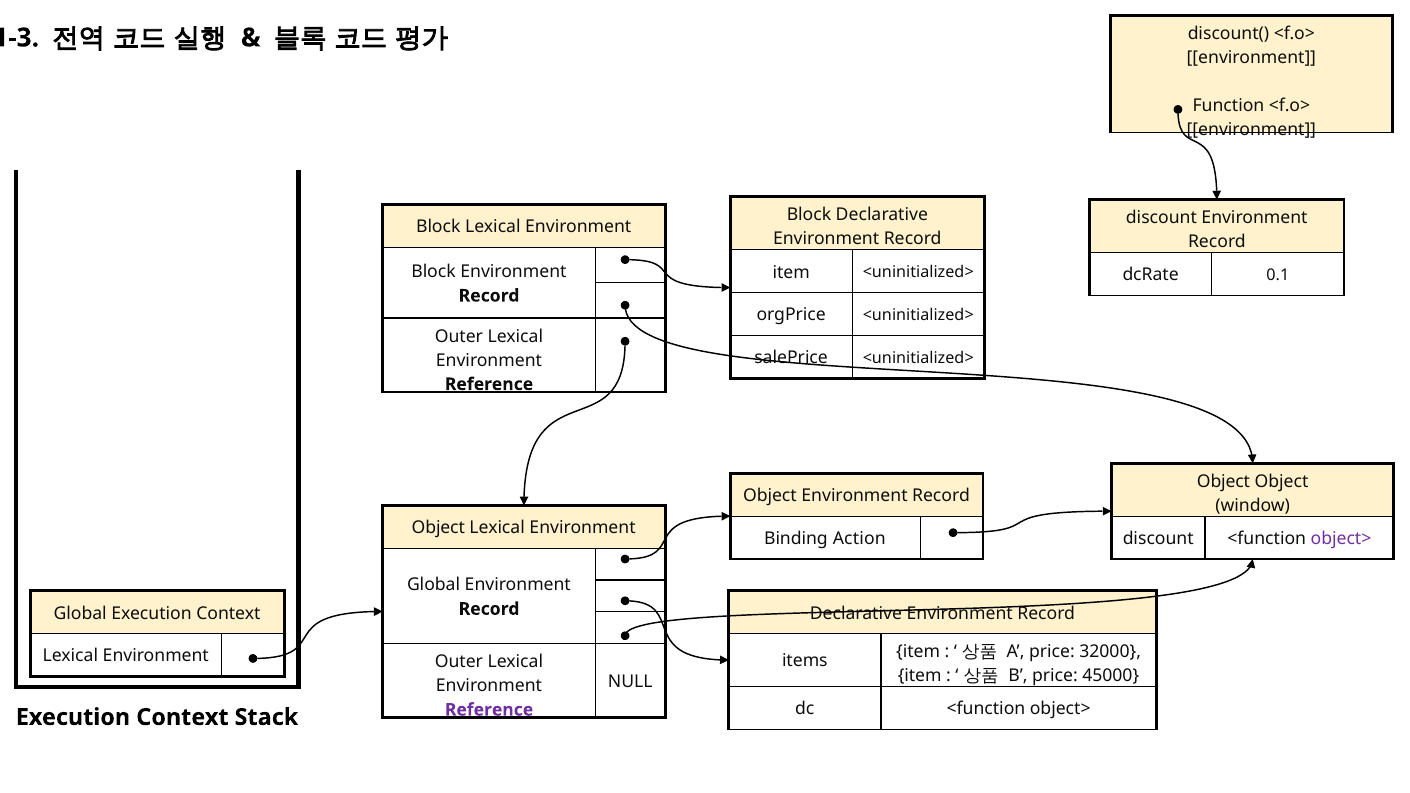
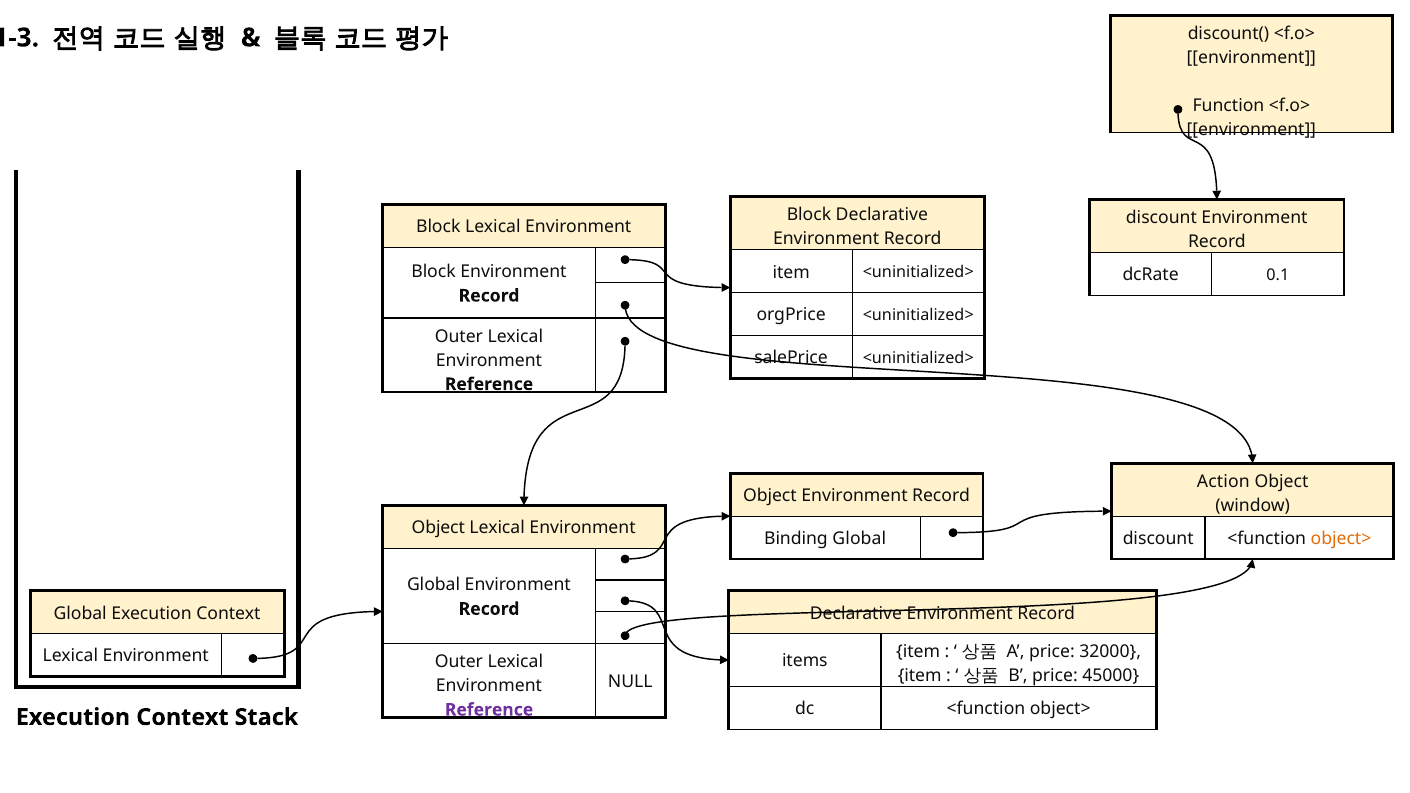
Object at (1223, 482): Object -> Action
Binding Action: Action -> Global
object> at (1341, 539) colour: purple -> orange
